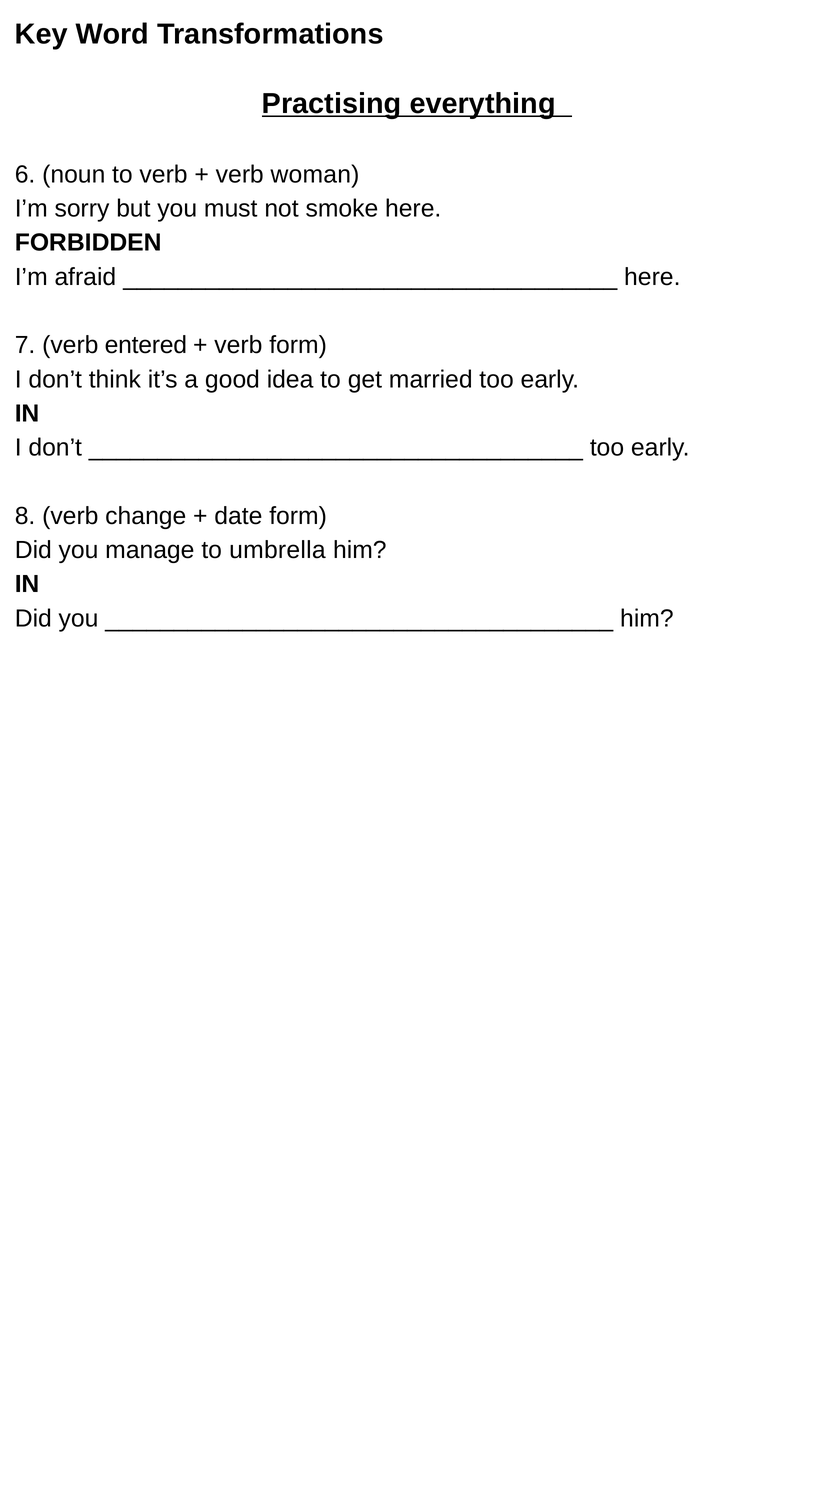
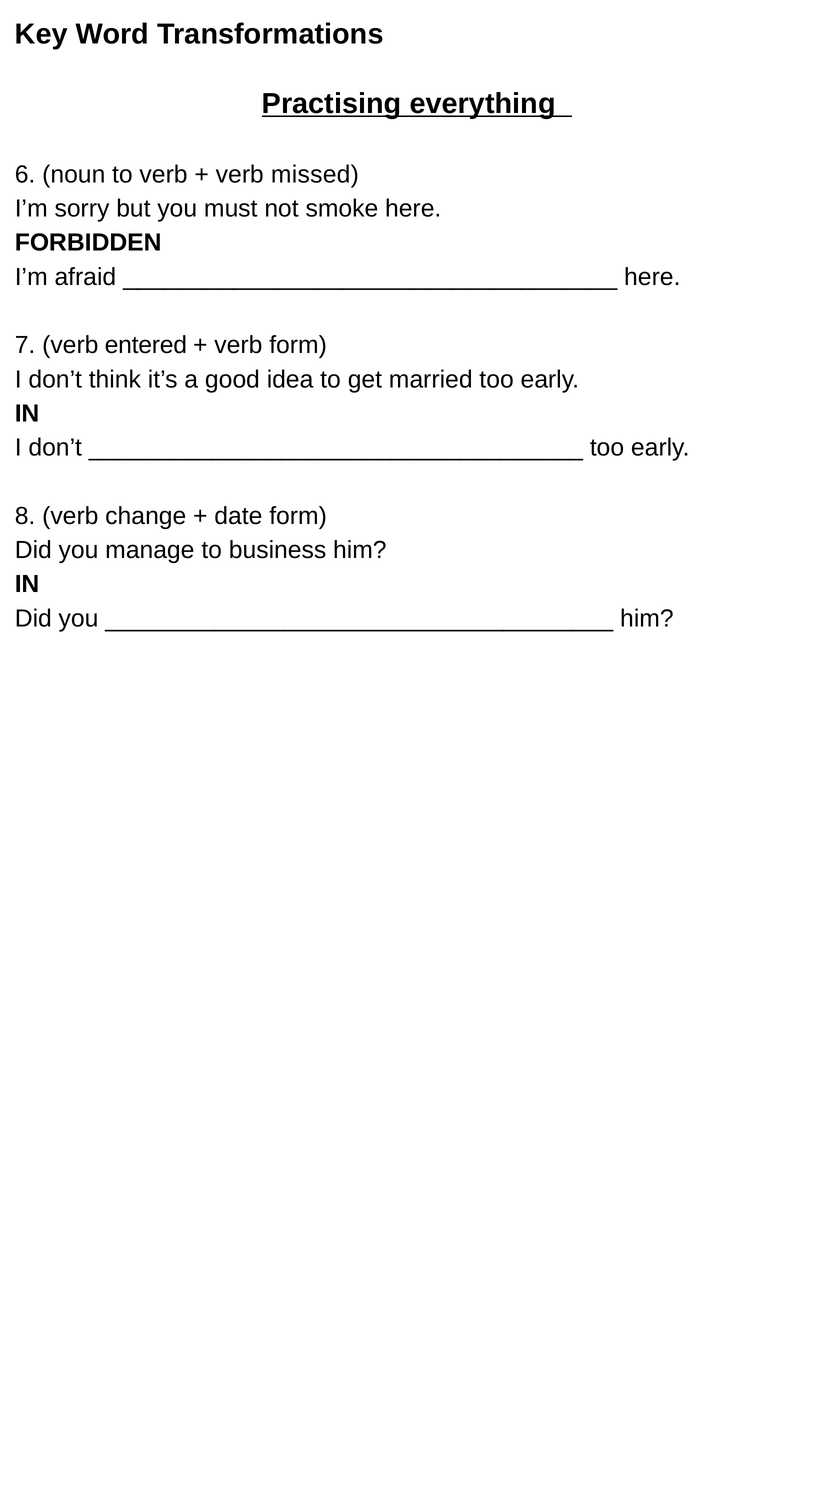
woman: woman -> missed
umbrella: umbrella -> business
